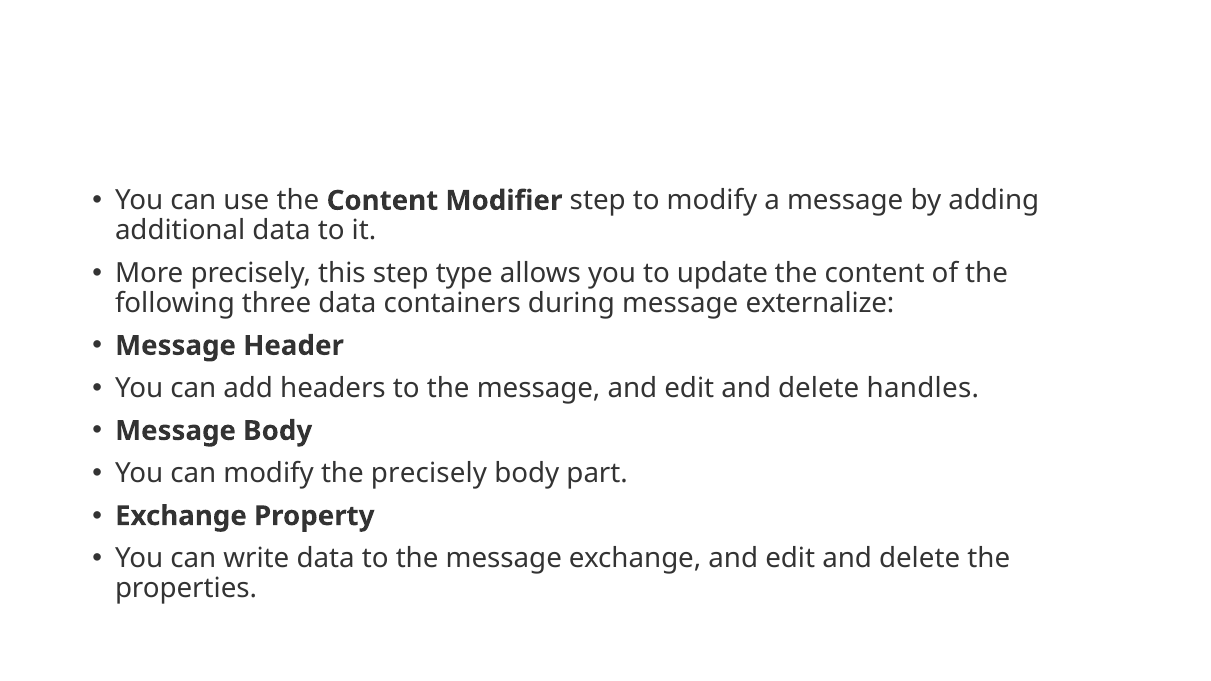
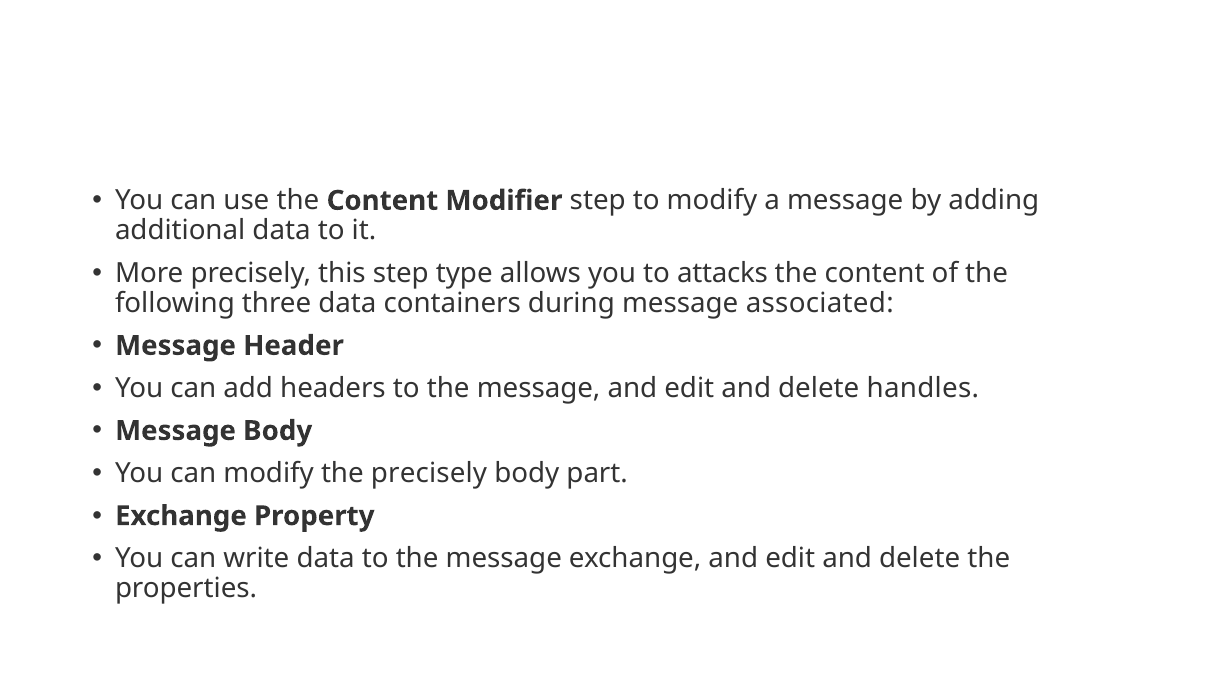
update: update -> attacks
externalize: externalize -> associated
